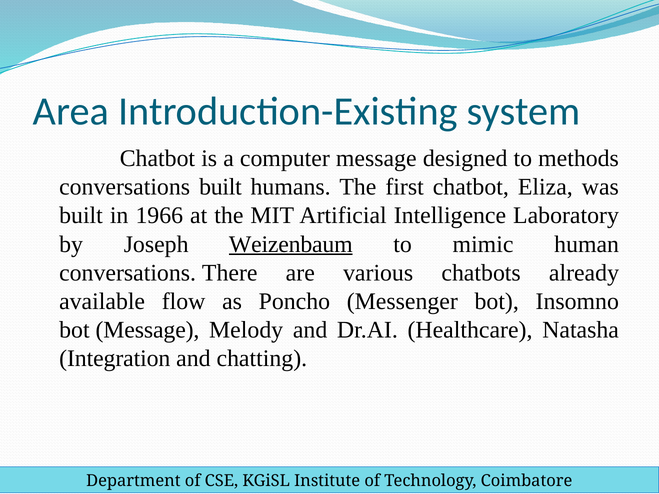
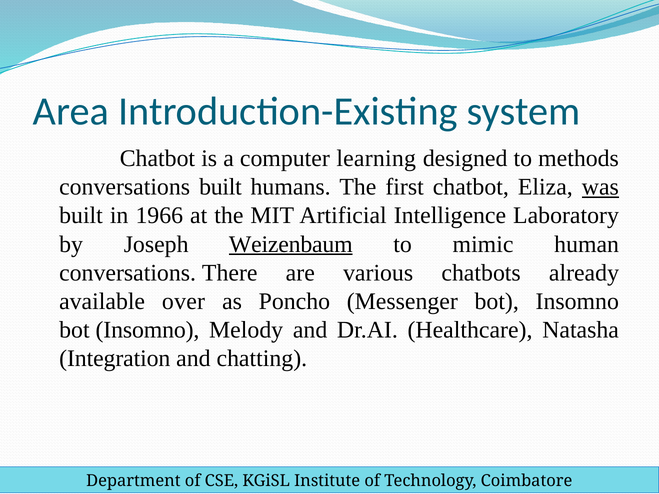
computer message: message -> learning
was underline: none -> present
flow: flow -> over
Message at (147, 330): Message -> Insomno
